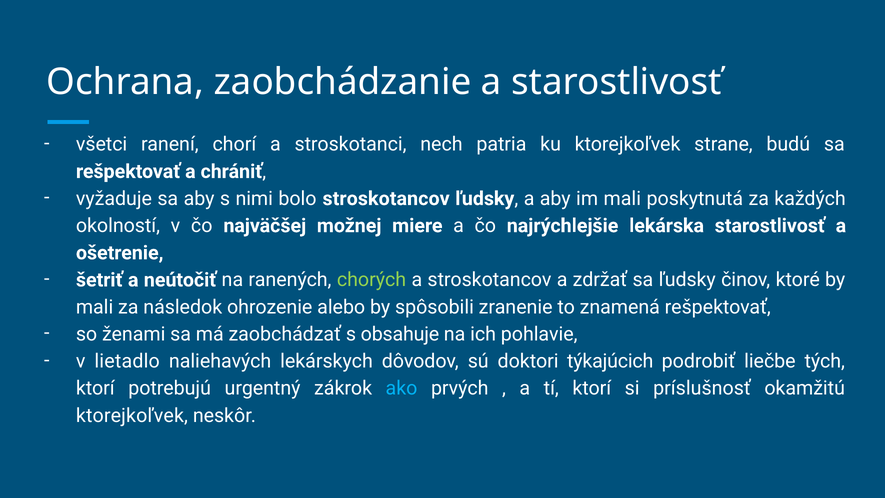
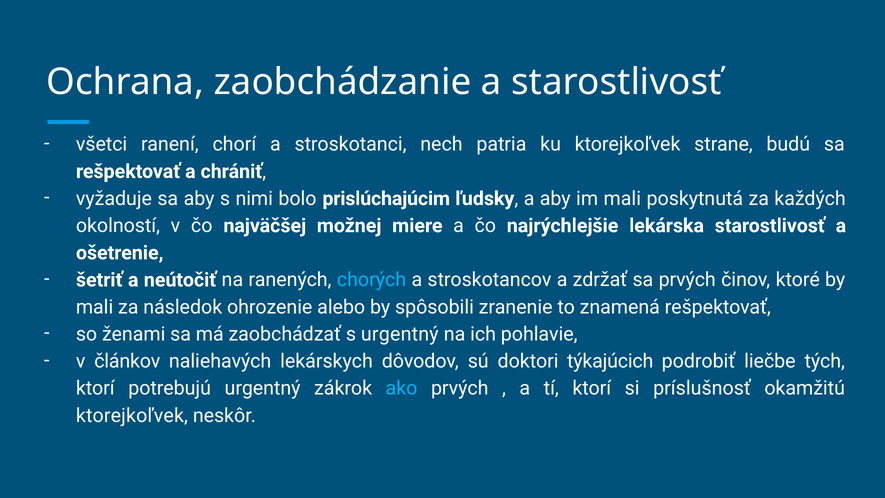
bolo stroskotancov: stroskotancov -> prislúchajúcim
chorých colour: light green -> light blue
sa ľudsky: ľudsky -> prvých
s obsahuje: obsahuje -> urgentný
lietadlo: lietadlo -> článkov
